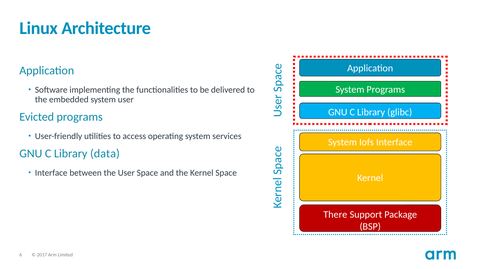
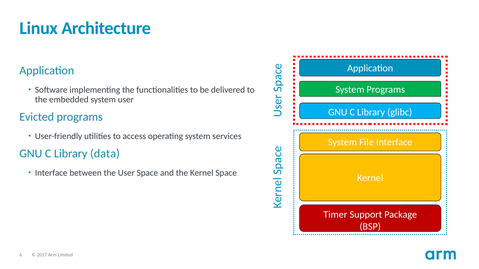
Iofs: Iofs -> File
There: There -> Timer
